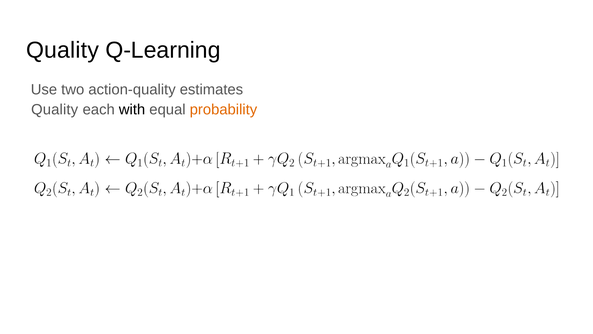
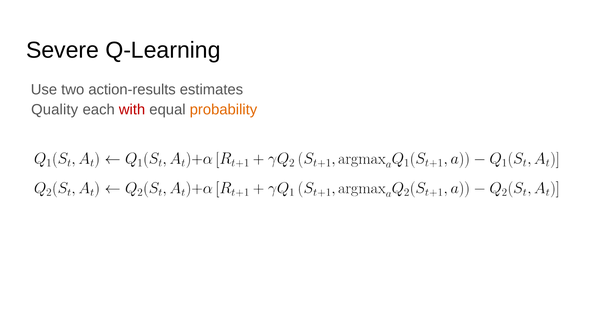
Quality at (63, 50): Quality -> Severe
action-quality: action-quality -> action-results
with colour: black -> red
